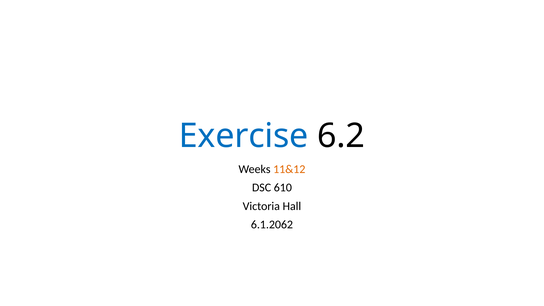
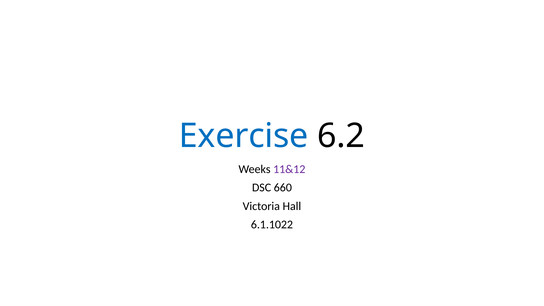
11&12 colour: orange -> purple
610: 610 -> 660
6.1.2062: 6.1.2062 -> 6.1.1022
